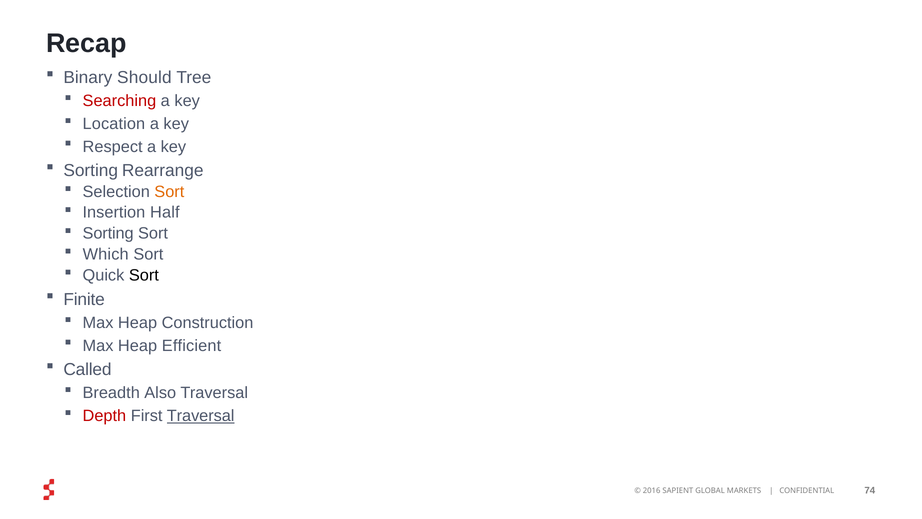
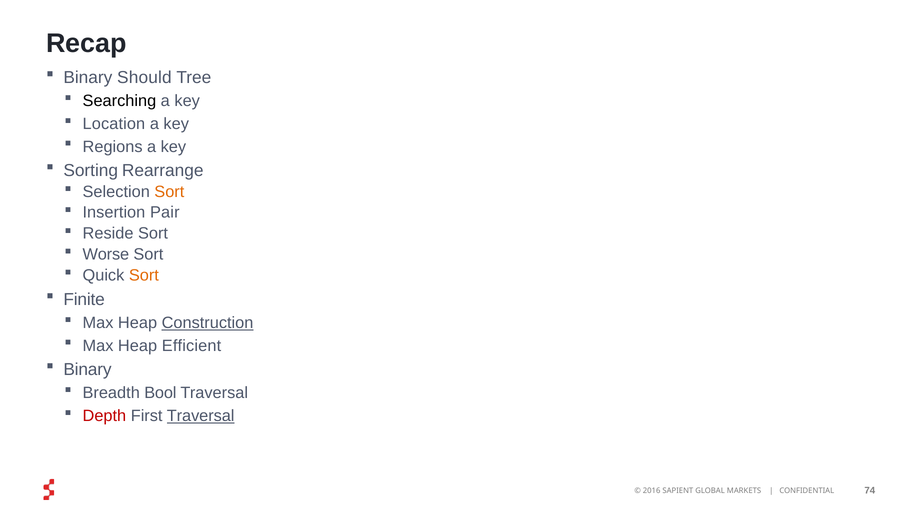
Searching colour: red -> black
Respect: Respect -> Regions
Half: Half -> Pair
Sorting at (108, 233): Sorting -> Reside
Which: Which -> Worse
Sort at (144, 275) colour: black -> orange
Construction underline: none -> present
Called at (87, 369): Called -> Binary
Also: Also -> Bool
